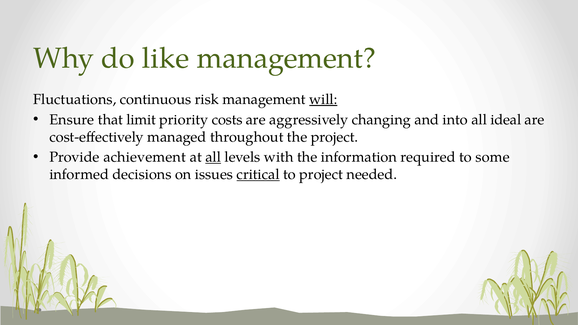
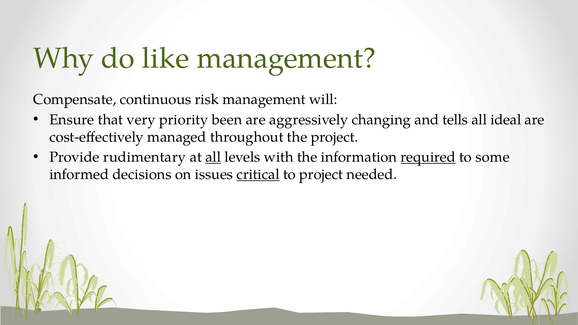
Fluctuations: Fluctuations -> Compensate
will underline: present -> none
limit: limit -> very
costs: costs -> been
into: into -> tells
achievement: achievement -> rudimentary
required underline: none -> present
